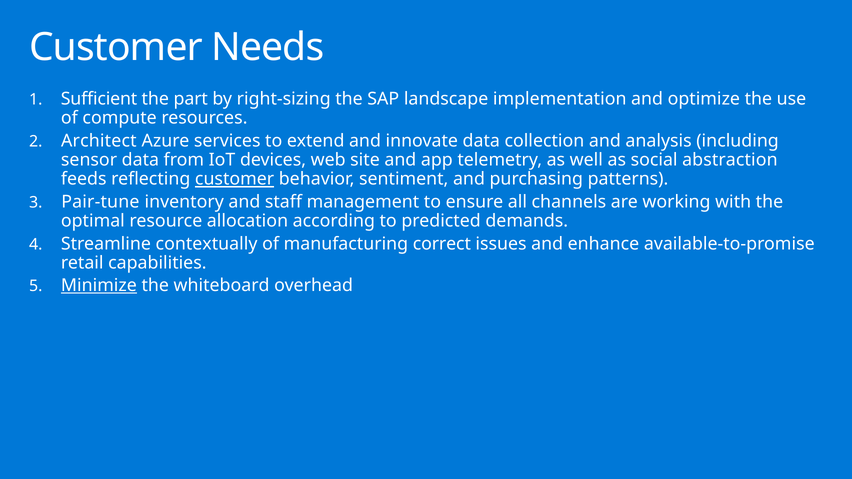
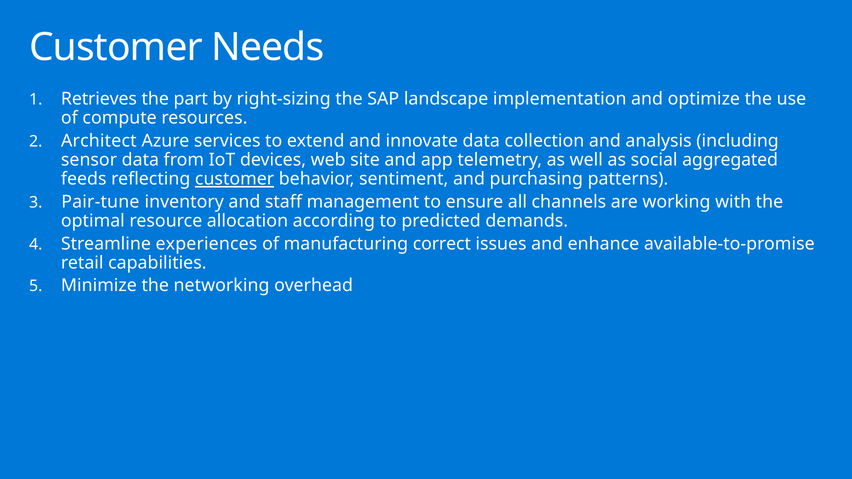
Sufficient: Sufficient -> Retrieves
abstraction: abstraction -> aggregated
contextually: contextually -> experiences
Minimize underline: present -> none
whiteboard: whiteboard -> networking
